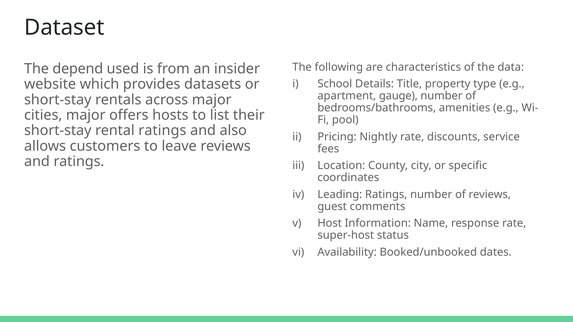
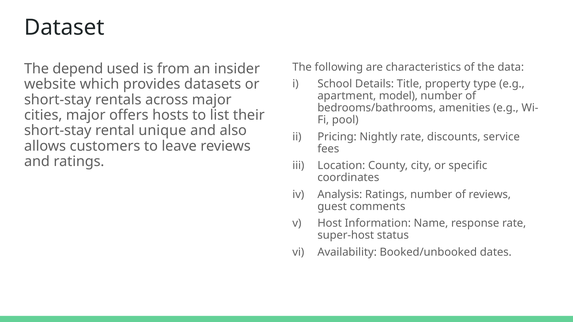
gauge: gauge -> model
rental ratings: ratings -> unique
Leading: Leading -> Analysis
